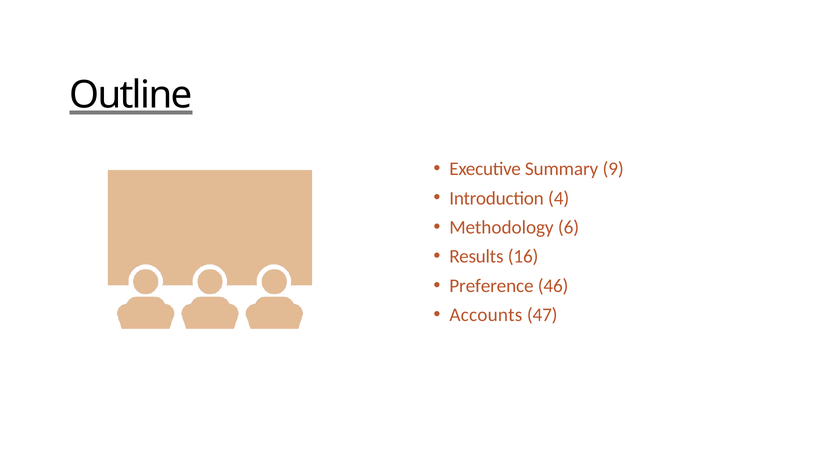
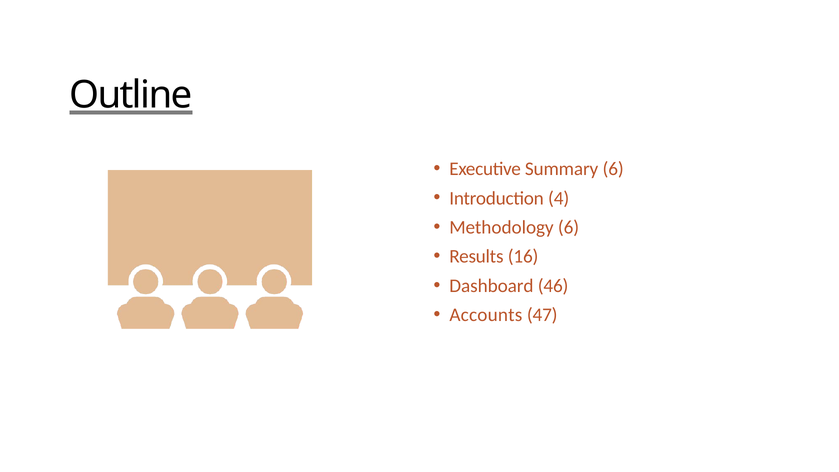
Summary 9: 9 -> 6
Preference: Preference -> Dashboard
